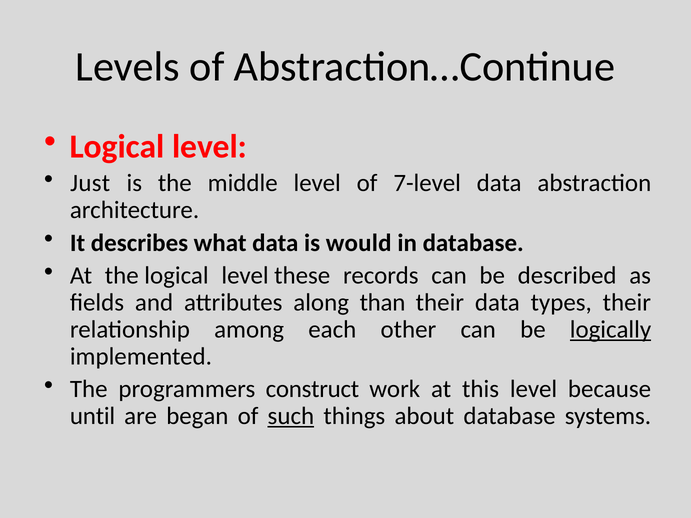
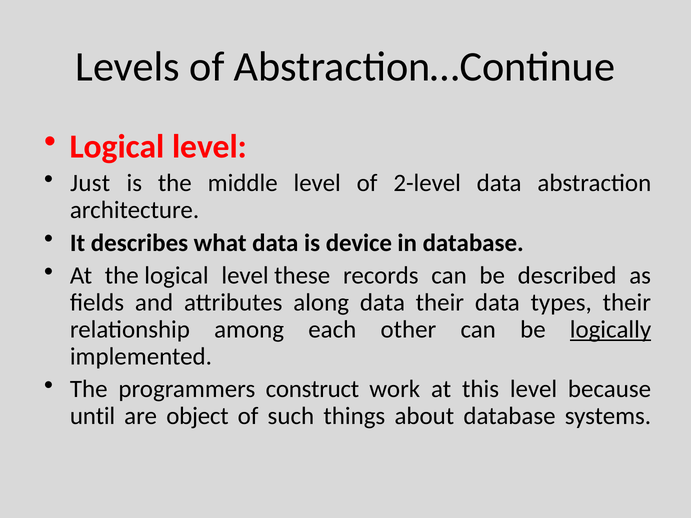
7-level: 7-level -> 2-level
would: would -> device
along than: than -> data
began: began -> object
such underline: present -> none
